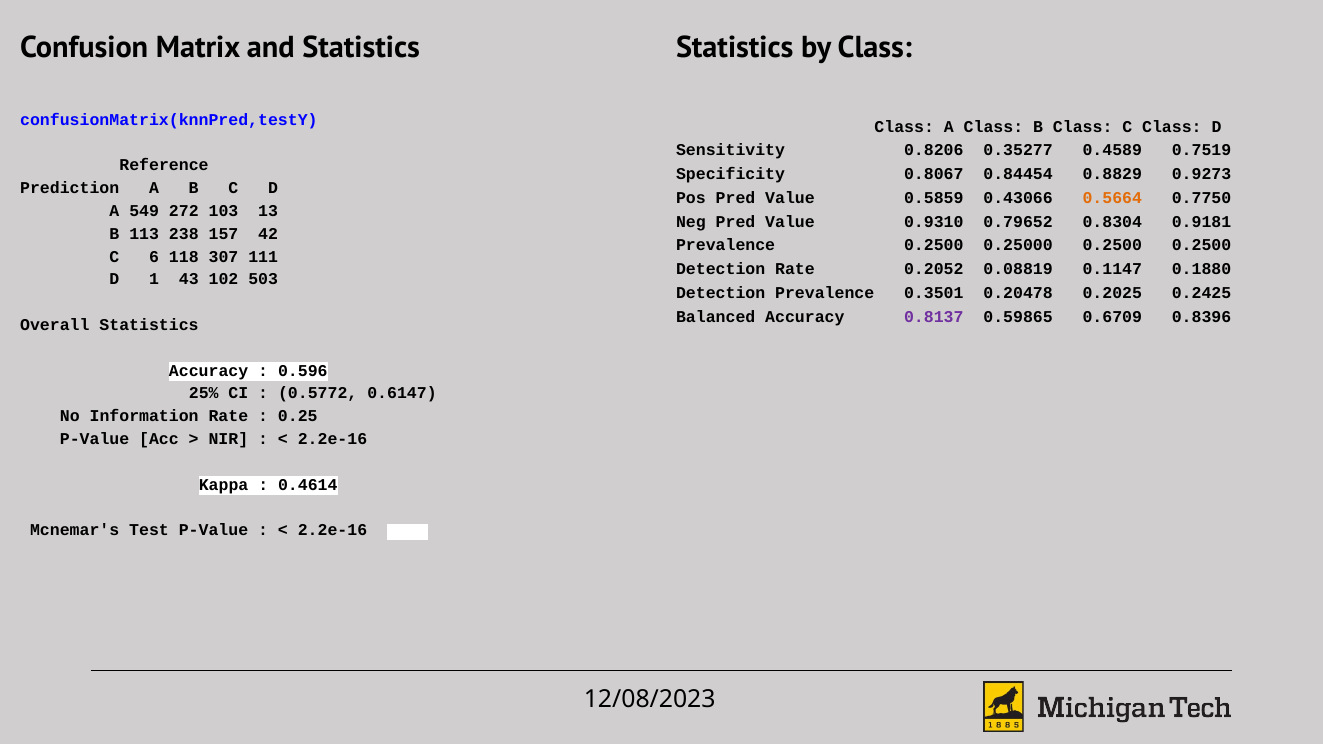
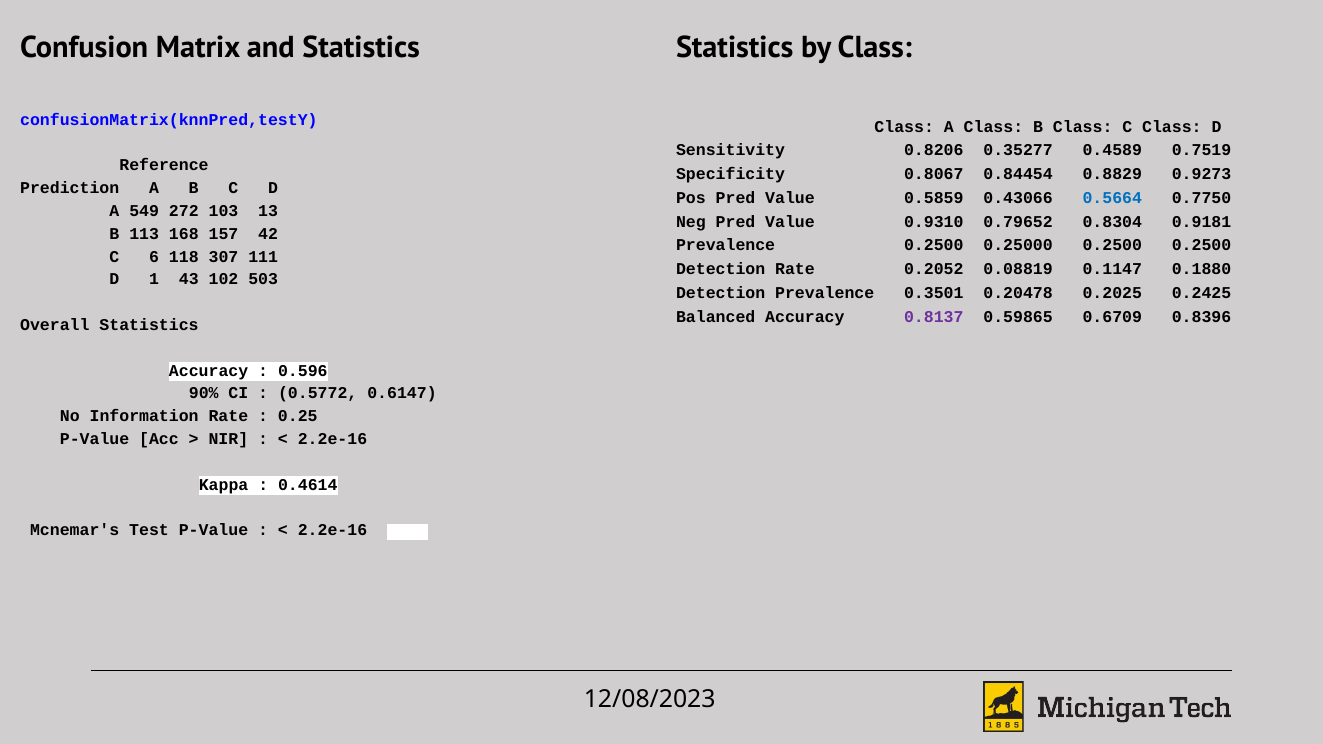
0.5664 colour: orange -> blue
238: 238 -> 168
25%: 25% -> 90%
